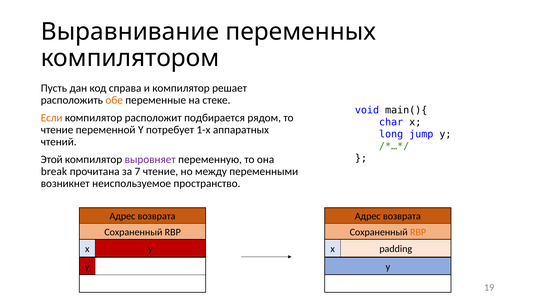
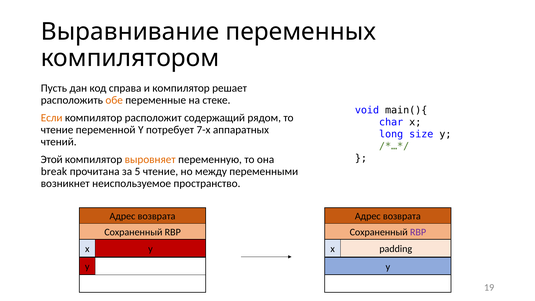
подбирается: подбирается -> содержащий
1-х: 1-х -> 7-х
jump: jump -> size
выровняет colour: purple -> orange
7: 7 -> 5
RBP at (418, 232) colour: orange -> purple
